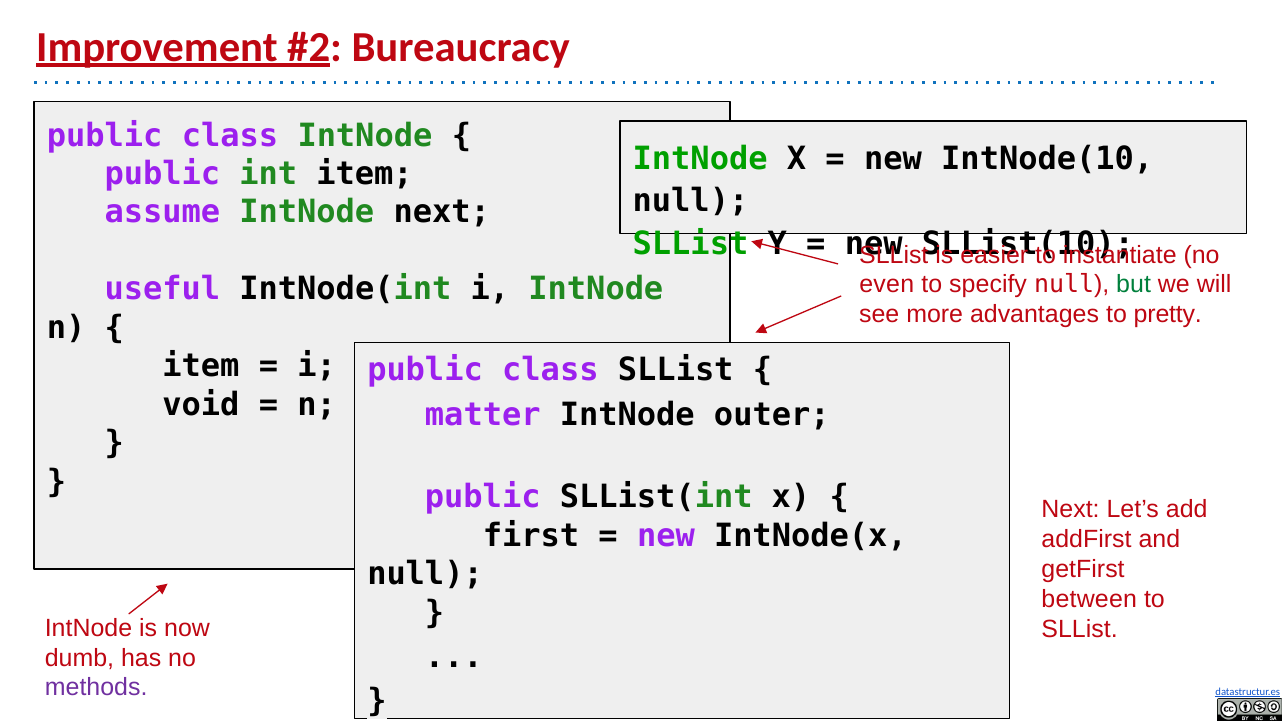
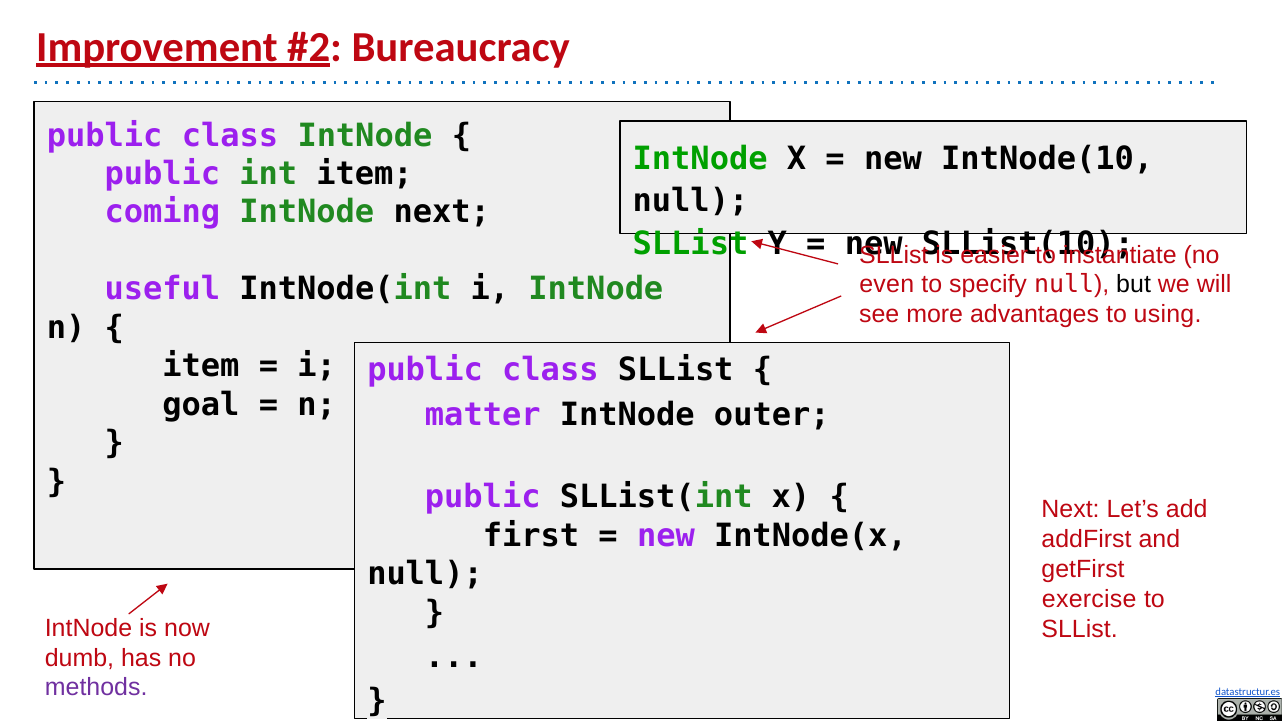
assume: assume -> coming
but colour: green -> black
pretty: pretty -> using
void: void -> goal
between: between -> exercise
